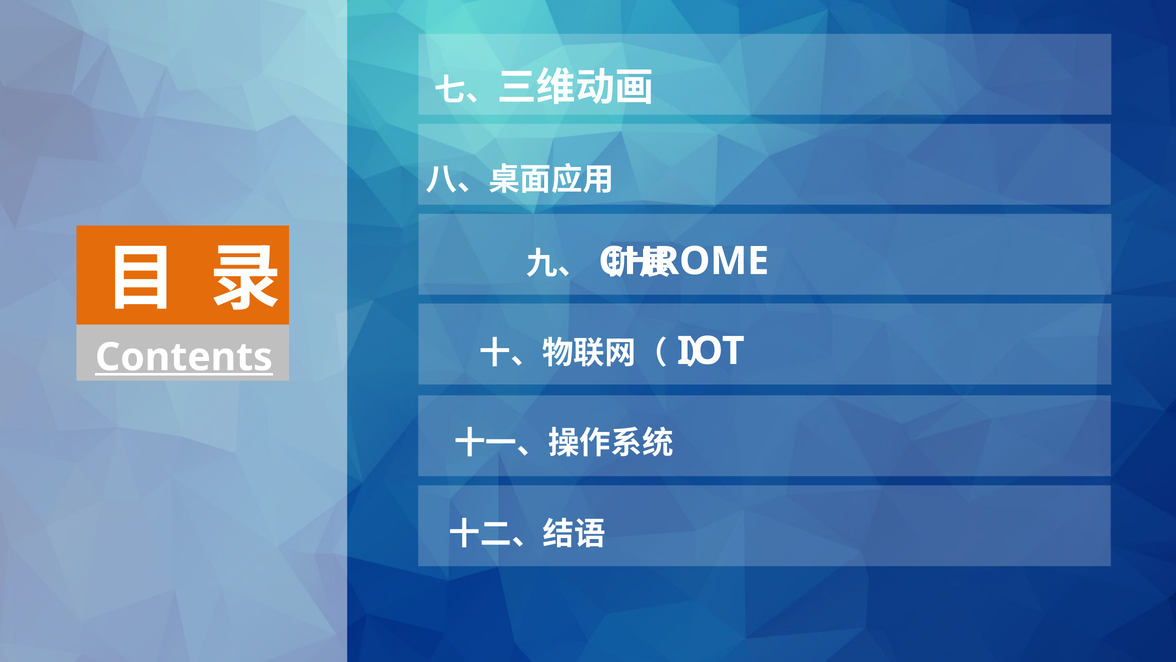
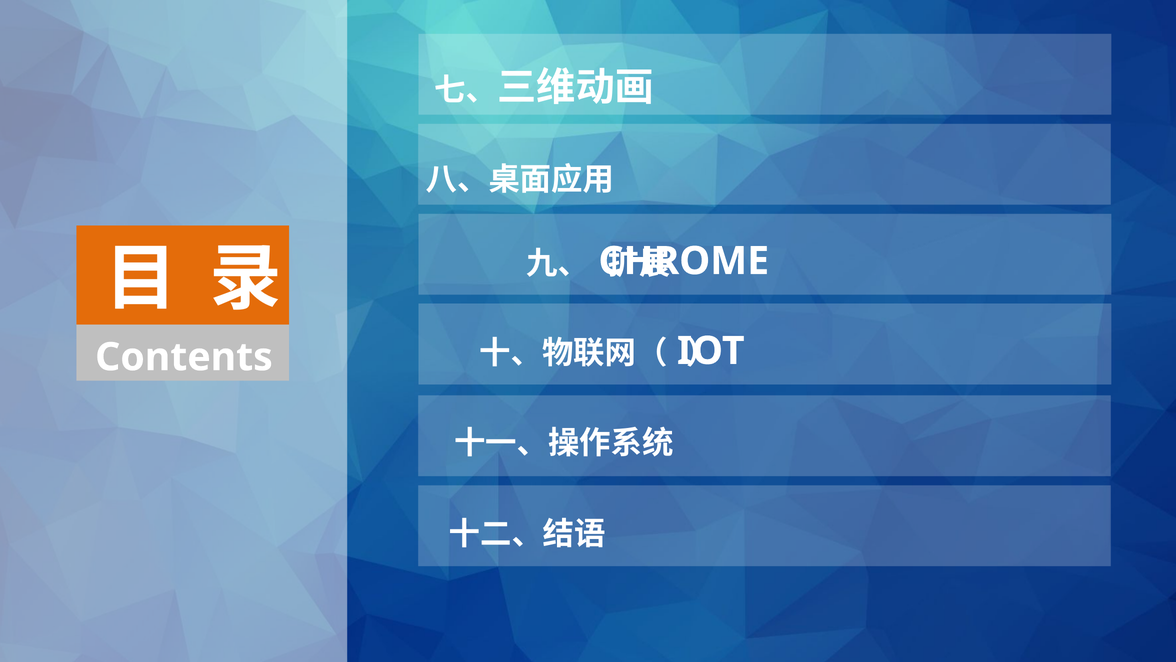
Contents underline: present -> none
